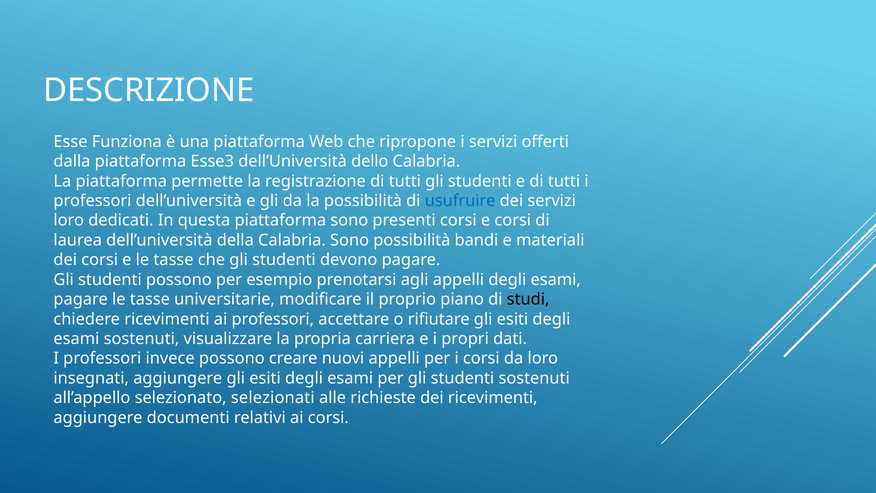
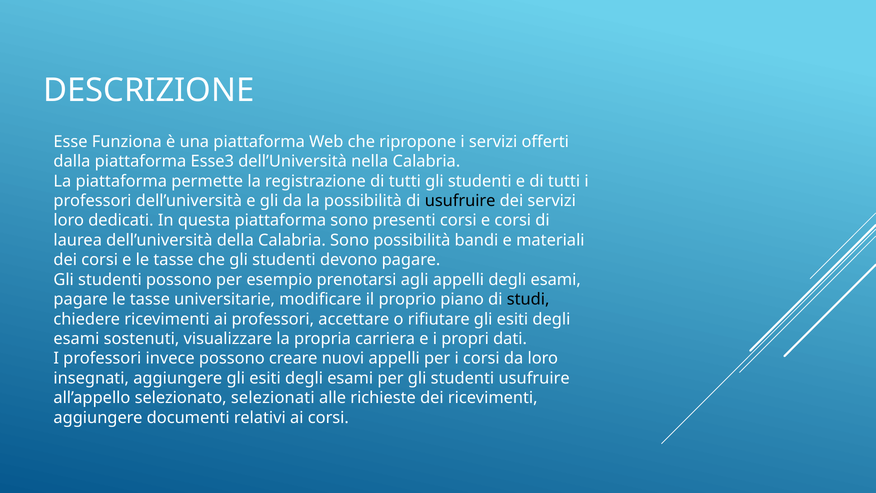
dello: dello -> nella
usufruire at (460, 201) colour: blue -> black
studenti sostenuti: sostenuti -> usufruire
